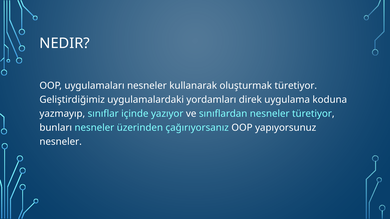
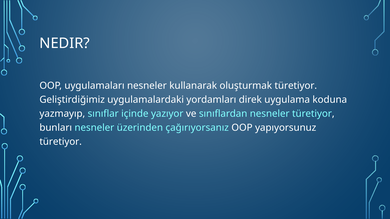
nesneler at (61, 142): nesneler -> türetiyor
